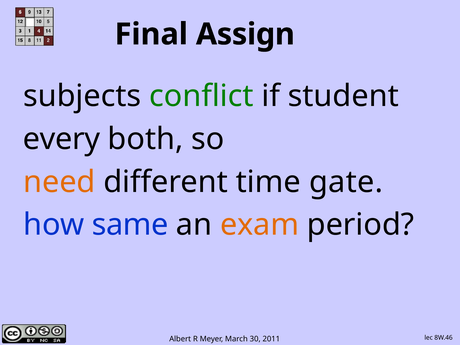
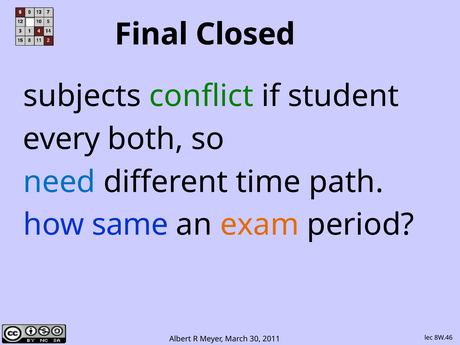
Assign: Assign -> Closed
need colour: orange -> blue
gate: gate -> path
